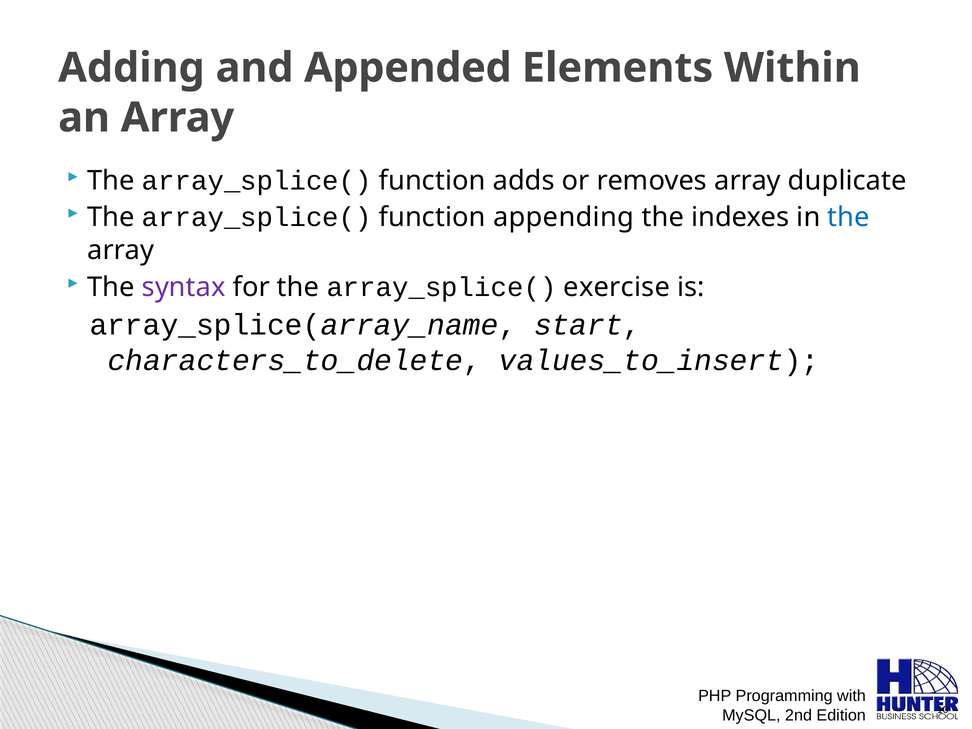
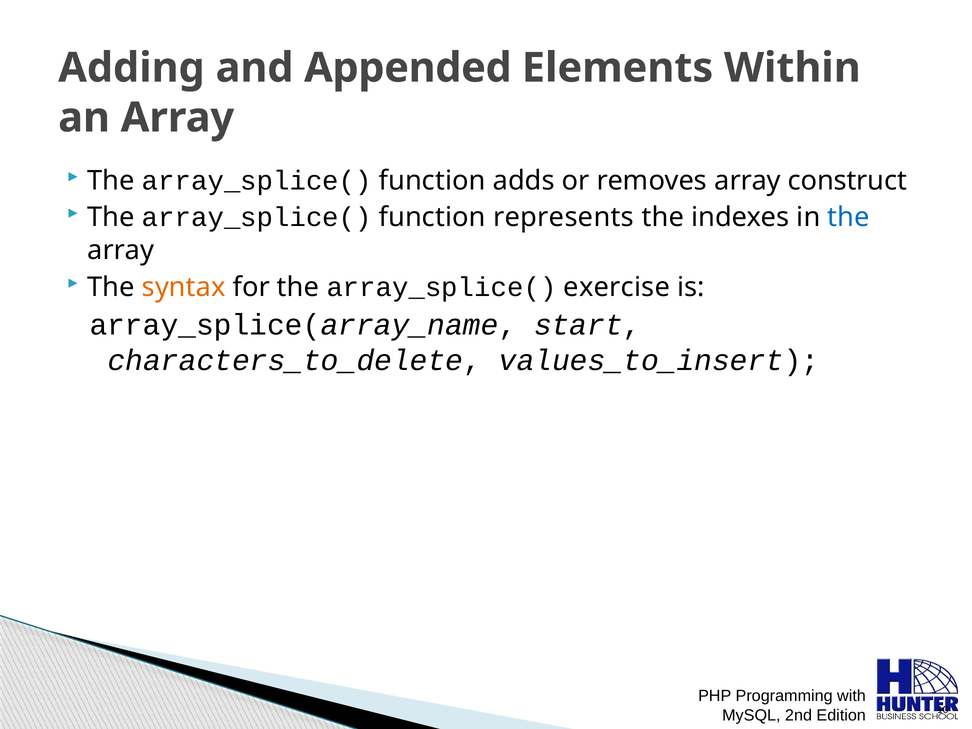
duplicate: duplicate -> construct
appending: appending -> represents
syntax colour: purple -> orange
